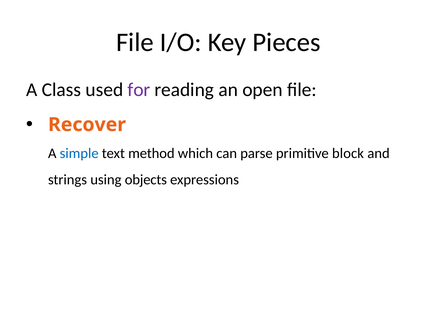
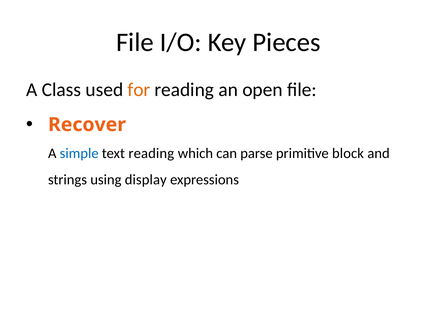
for colour: purple -> orange
text method: method -> reading
objects: objects -> display
